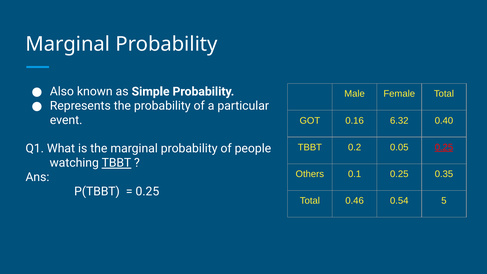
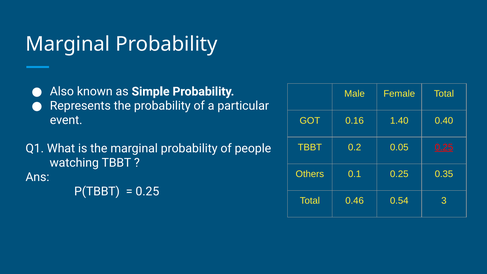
6.32: 6.32 -> 1.40
TBBT at (116, 163) underline: present -> none
5: 5 -> 3
